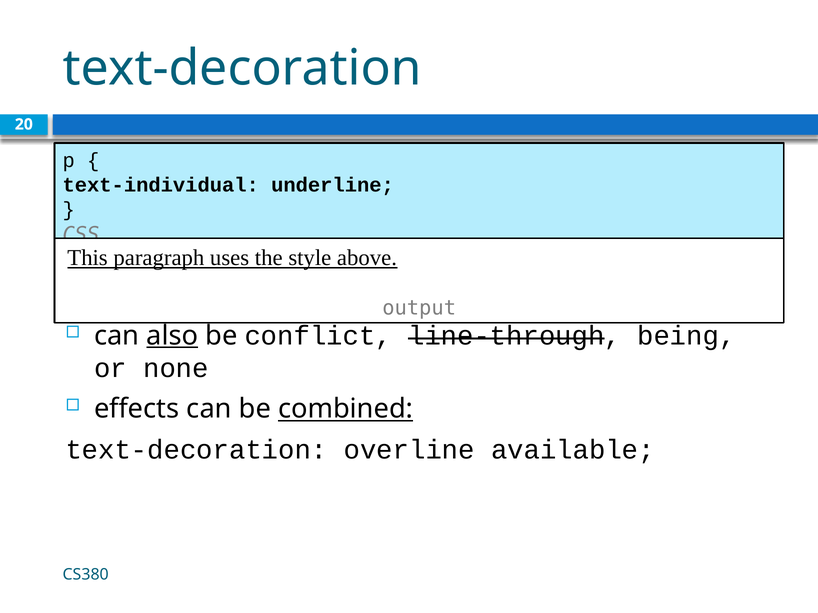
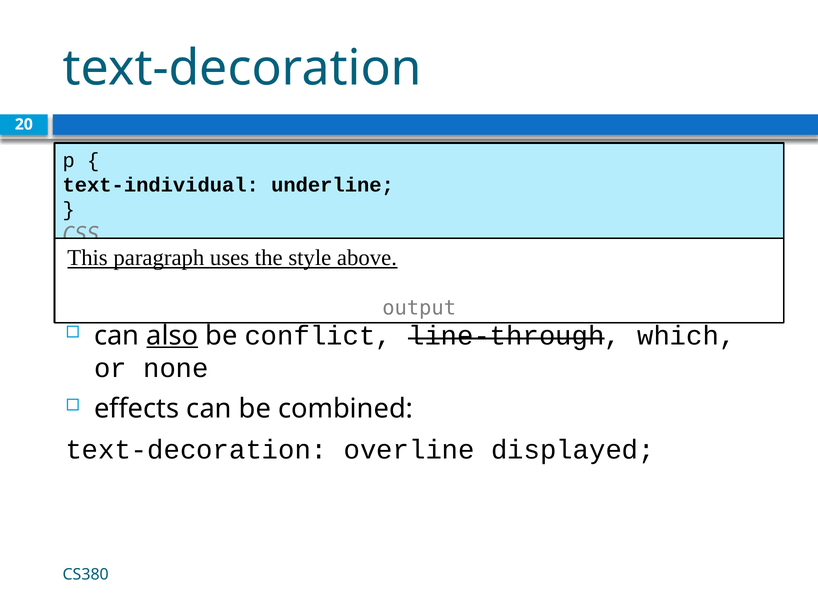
being: being -> which
combined underline: present -> none
available: available -> displayed
